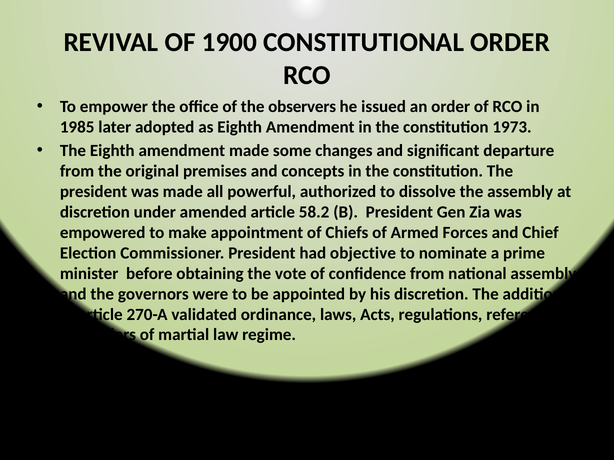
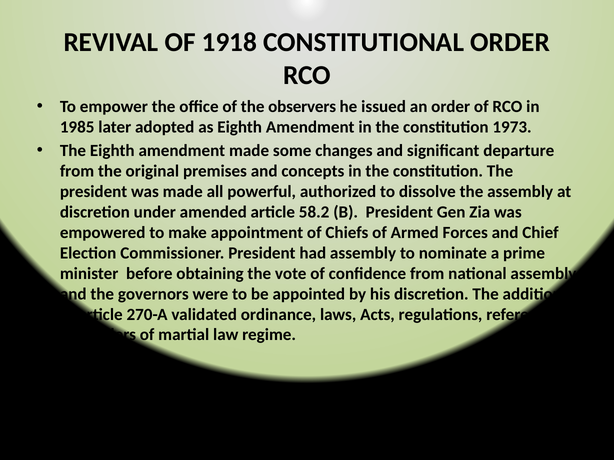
1900: 1900 -> 1918
had objective: objective -> assembly
